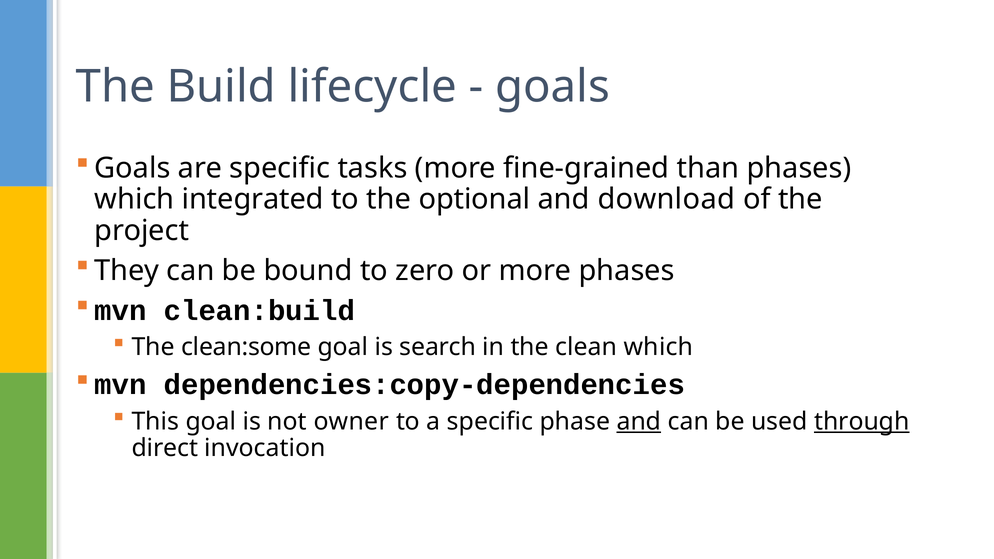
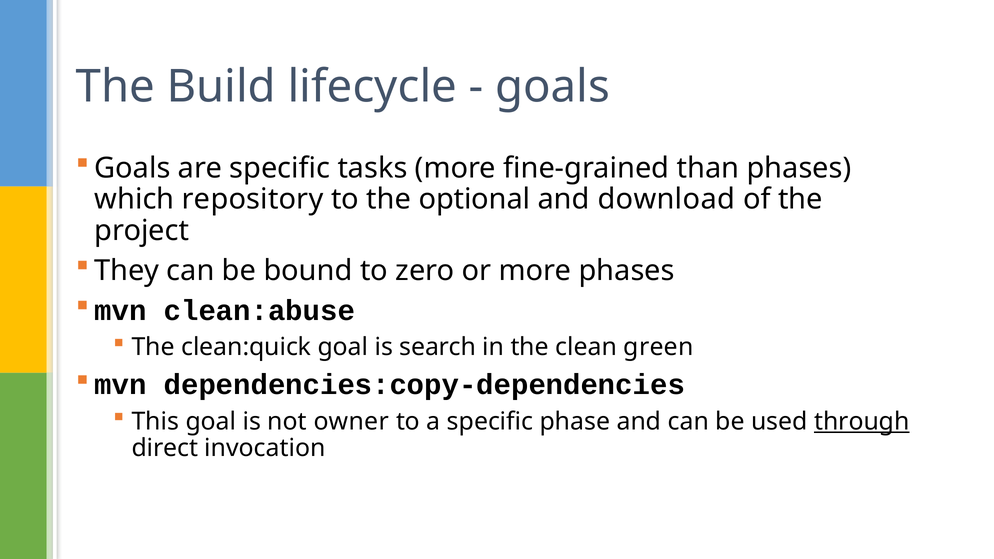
integrated: integrated -> repository
clean:build: clean:build -> clean:abuse
clean:some: clean:some -> clean:quick
clean which: which -> green
and at (639, 422) underline: present -> none
